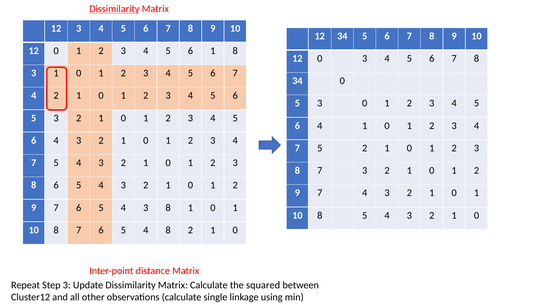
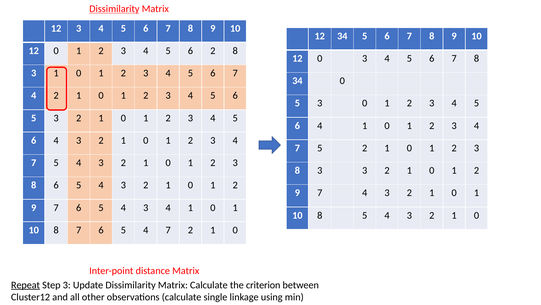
6 1: 1 -> 2
7 at (320, 170): 7 -> 3
4 3 8: 8 -> 4
5 4 8: 8 -> 7
Repeat underline: none -> present
squared: squared -> criterion
